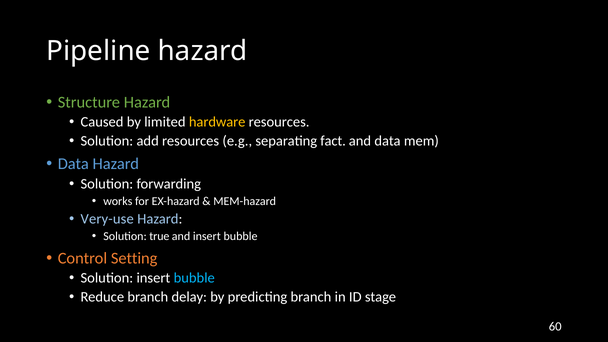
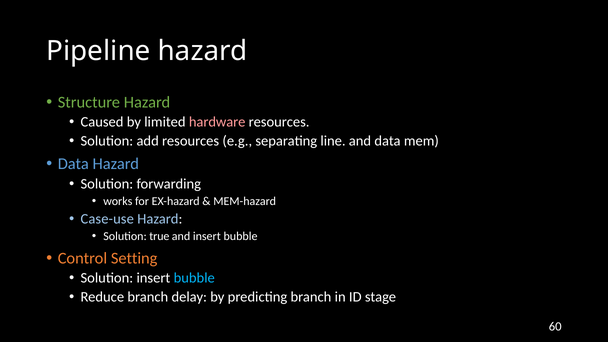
hardware colour: yellow -> pink
fact: fact -> line
Very-use: Very-use -> Case-use
